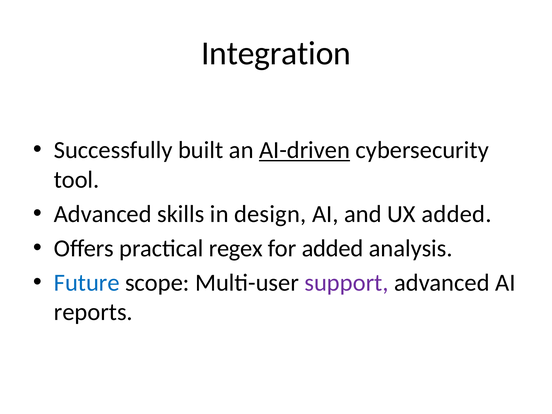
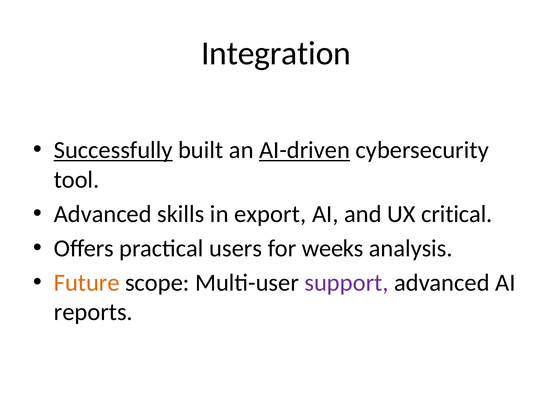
Successfully underline: none -> present
design: design -> export
UX added: added -> critical
regex: regex -> users
for added: added -> weeks
Future colour: blue -> orange
